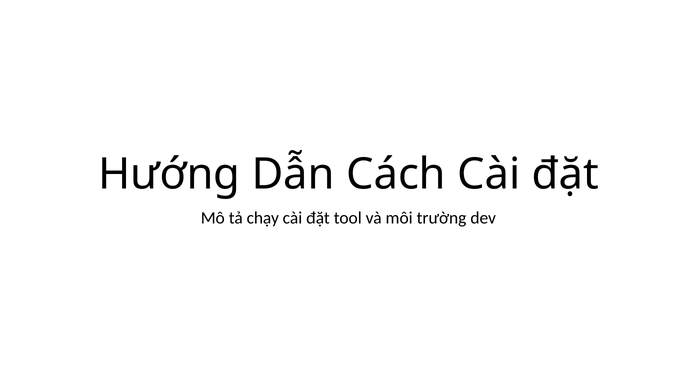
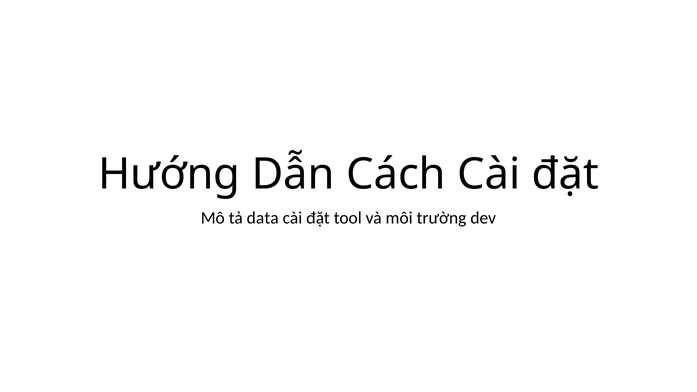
chạy: chạy -> data
